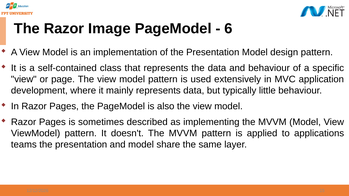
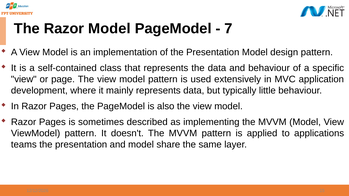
Razor Image: Image -> Model
6: 6 -> 7
